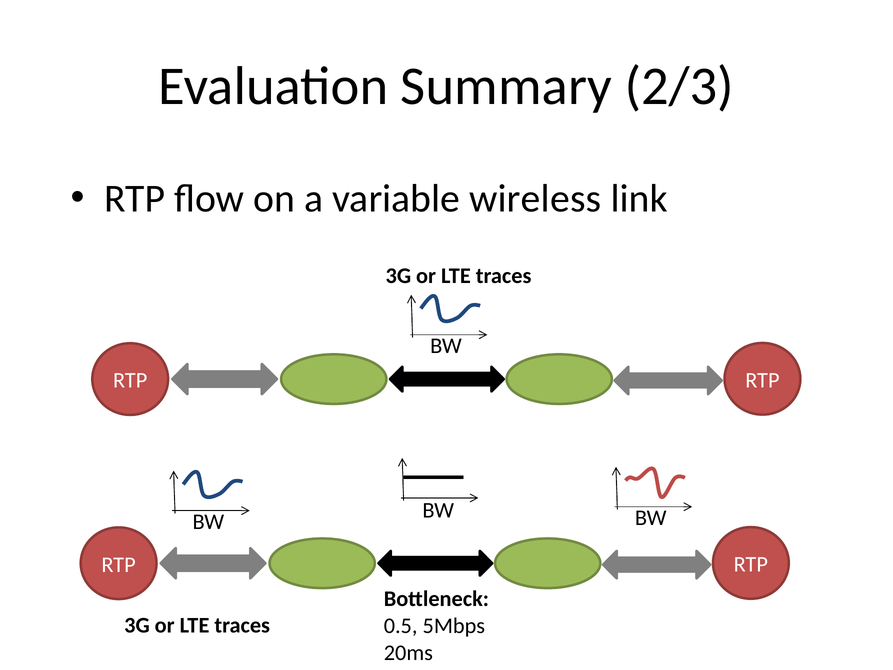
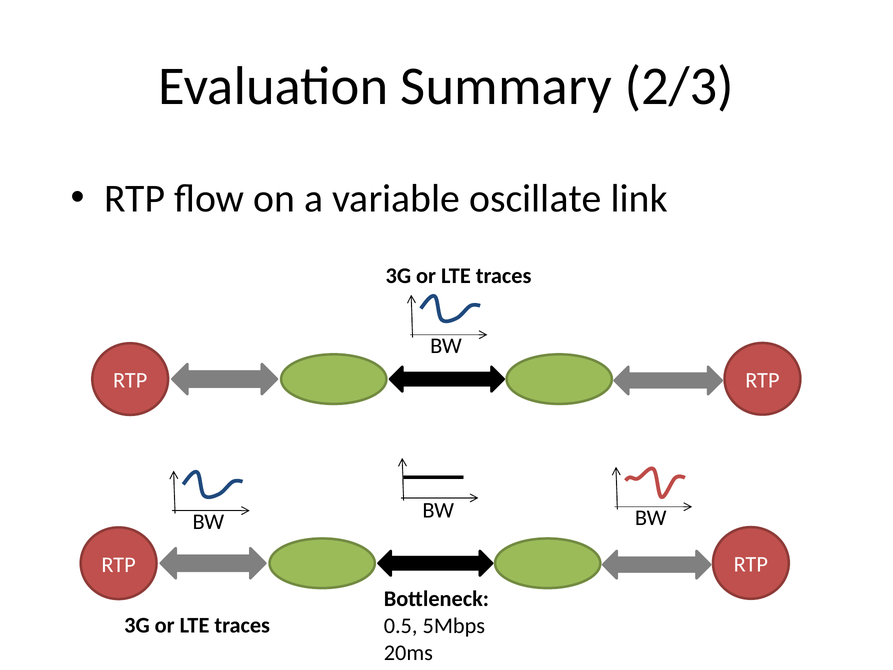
wireless: wireless -> oscillate
